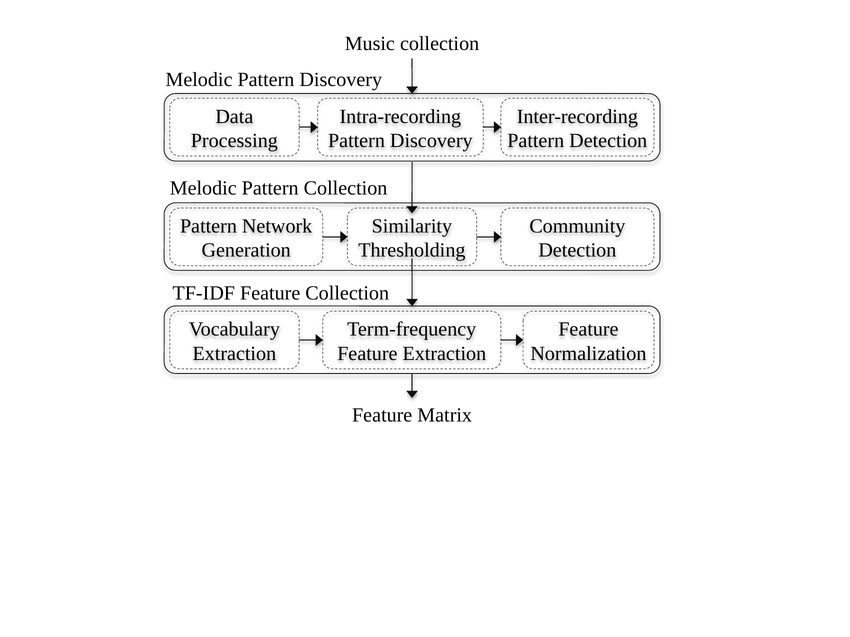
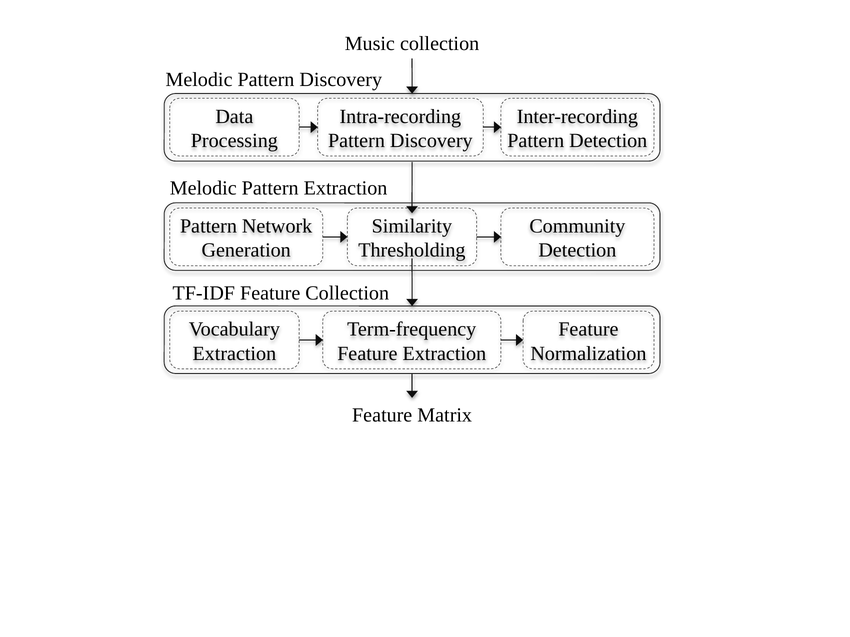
Pattern Collection: Collection -> Extraction
